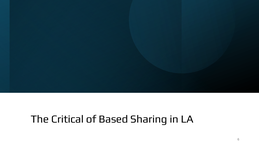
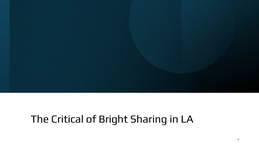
Based: Based -> Bright
